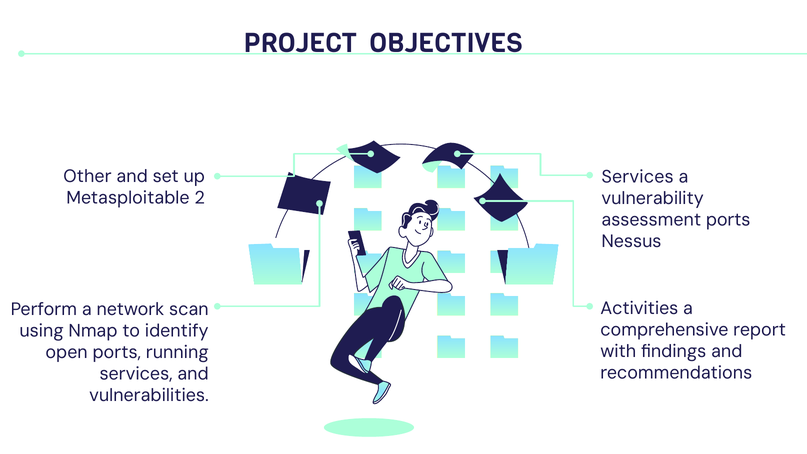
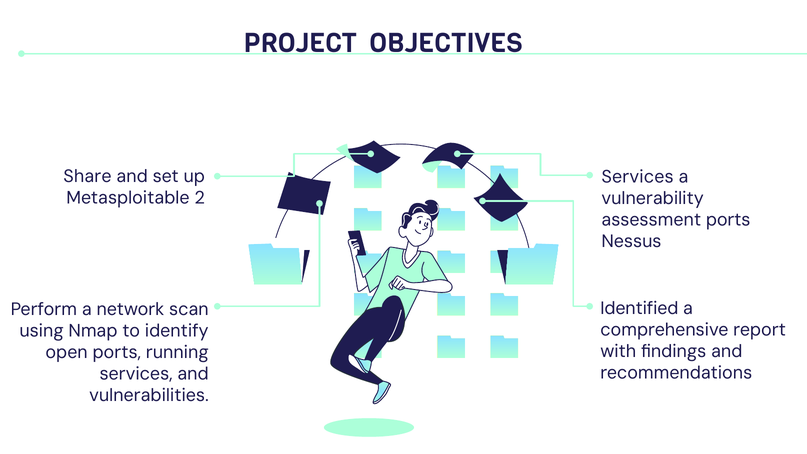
Other: Other -> Share
Activities: Activities -> Identified
